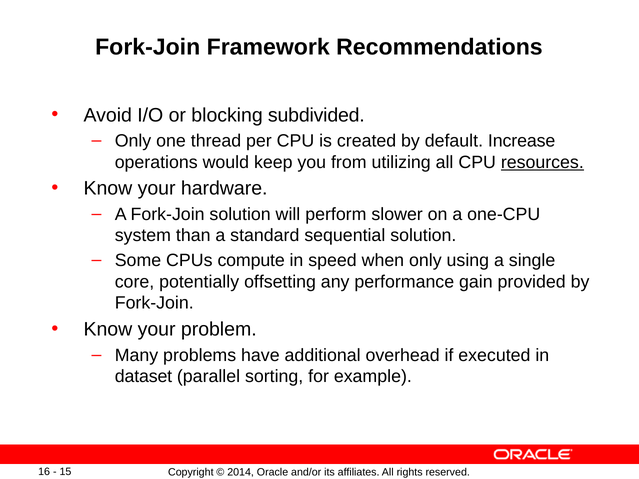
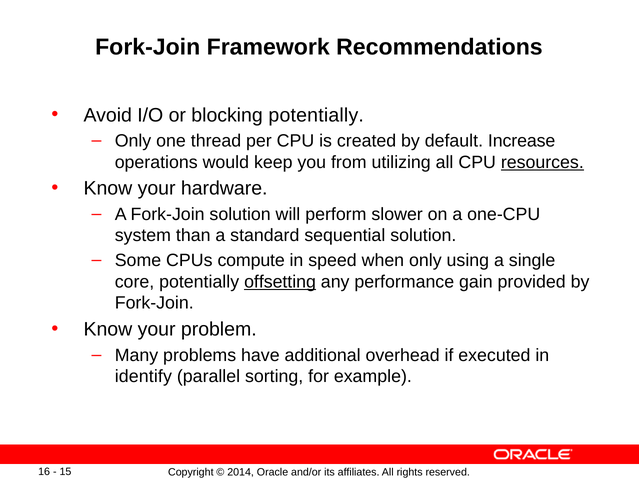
blocking subdivided: subdivided -> potentially
offsetting underline: none -> present
dataset: dataset -> identify
